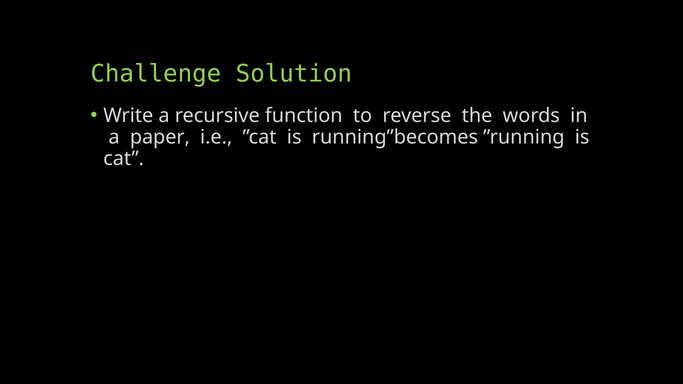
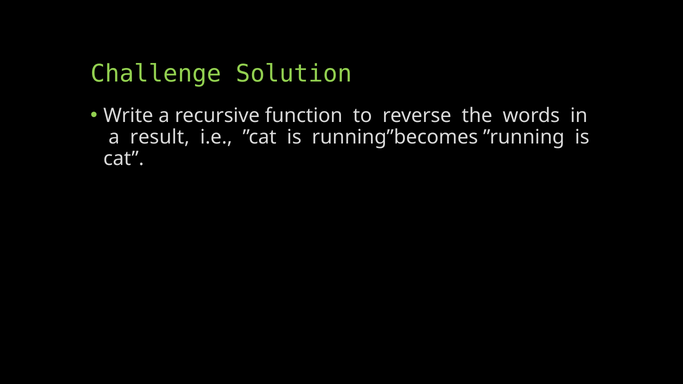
paper: paper -> result
